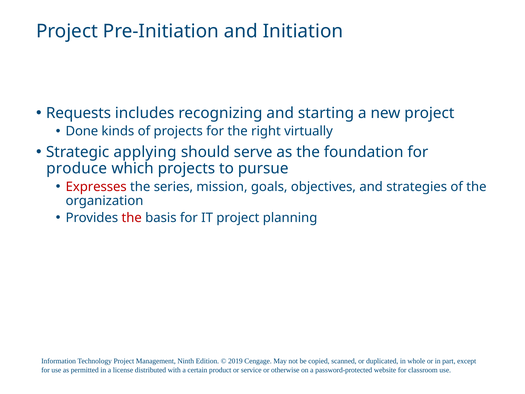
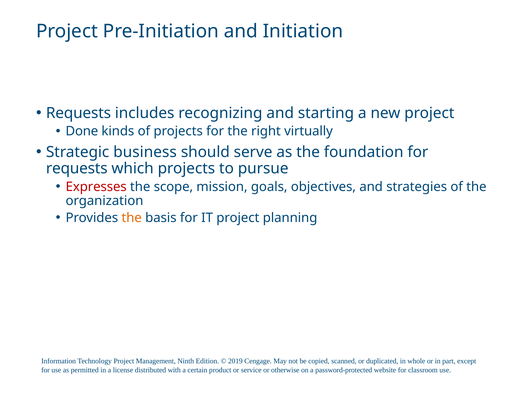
applying: applying -> business
produce at (77, 168): produce -> requests
series: series -> scope
the at (132, 218) colour: red -> orange
